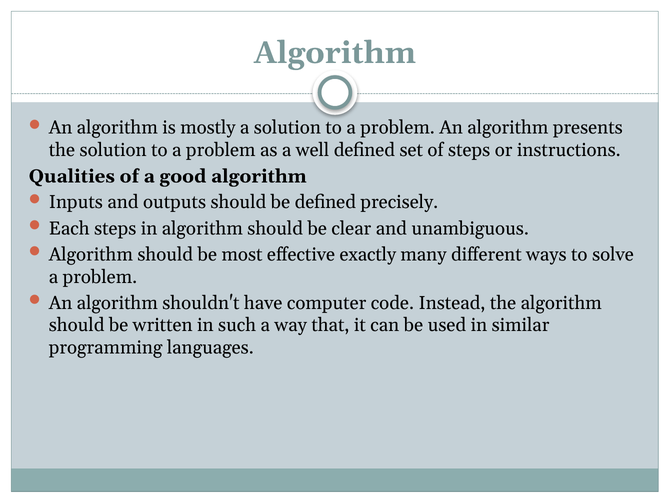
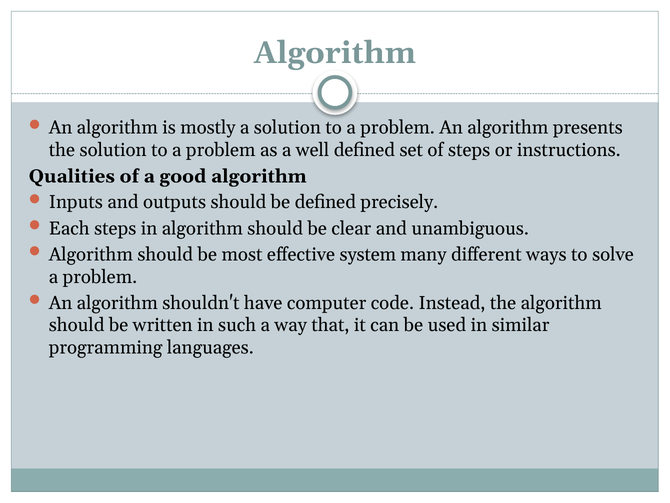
exactly: exactly -> system
